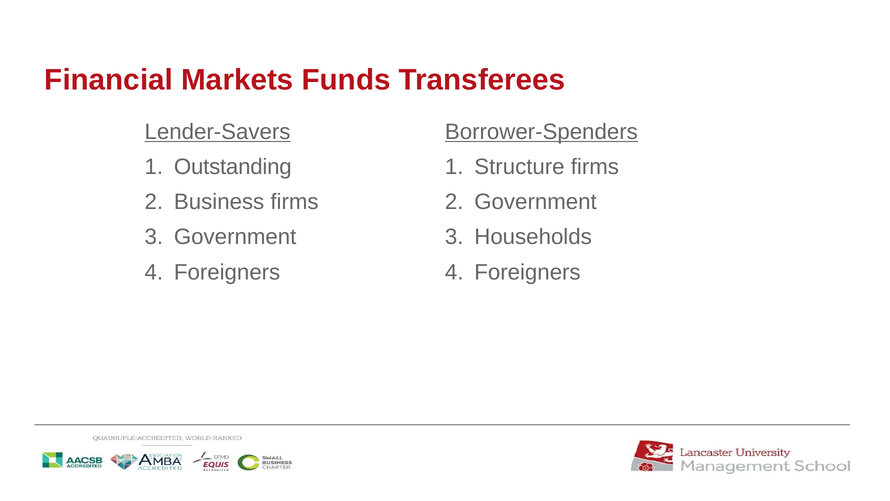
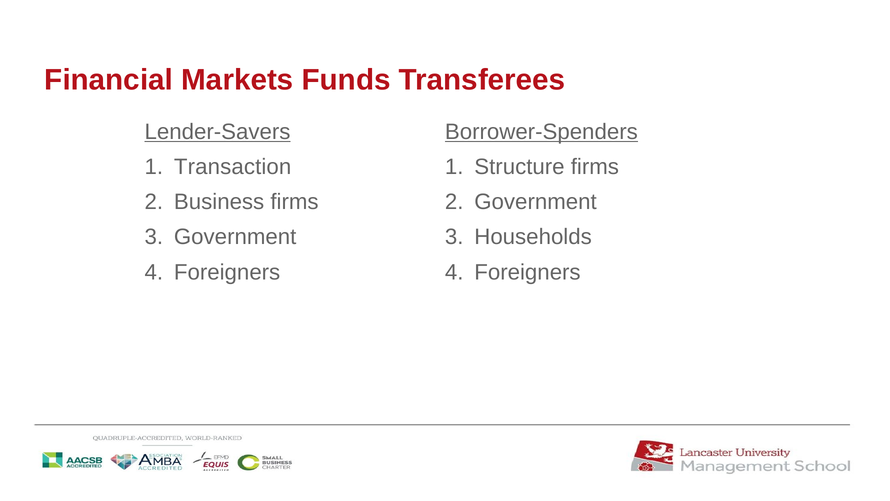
Outstanding: Outstanding -> Transaction
